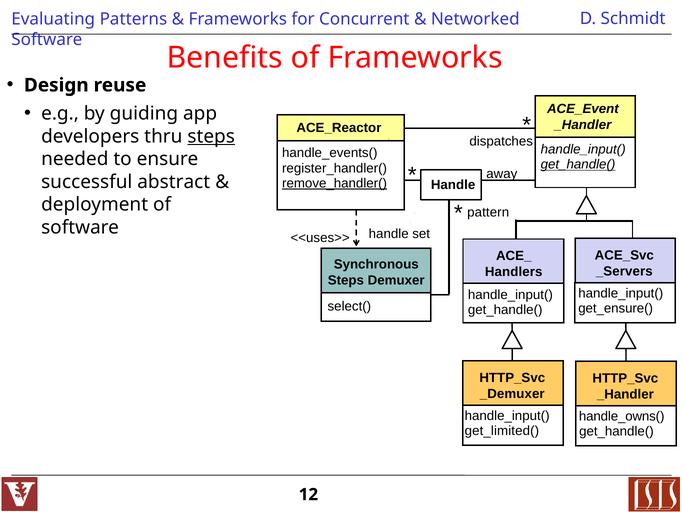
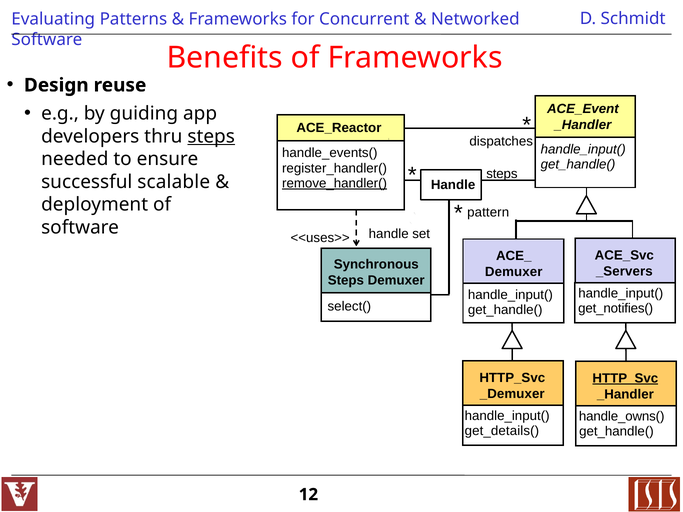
get_handle( at (578, 165) underline: present -> none
away at (502, 174): away -> steps
abstract: abstract -> scalable
Handlers at (514, 272): Handlers -> Demuxer
get_ensure(: get_ensure( -> get_notifies(
HTTP_Svc at (625, 378) underline: none -> present
get_limited(: get_limited( -> get_details(
